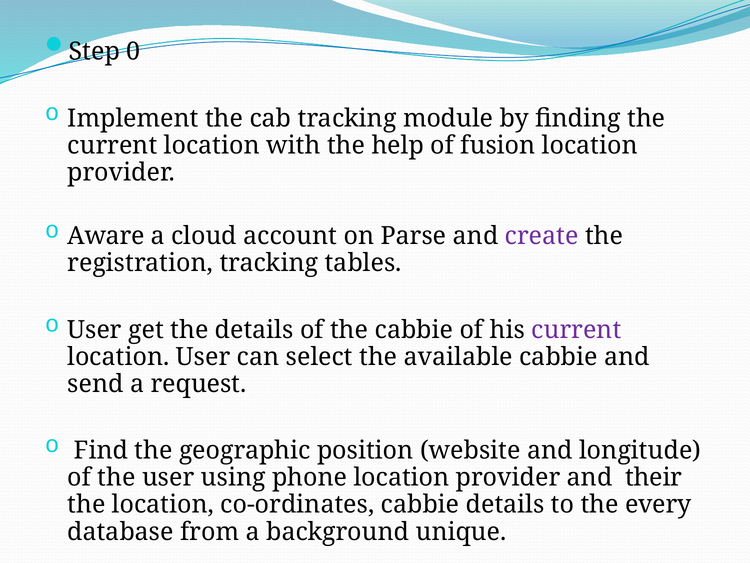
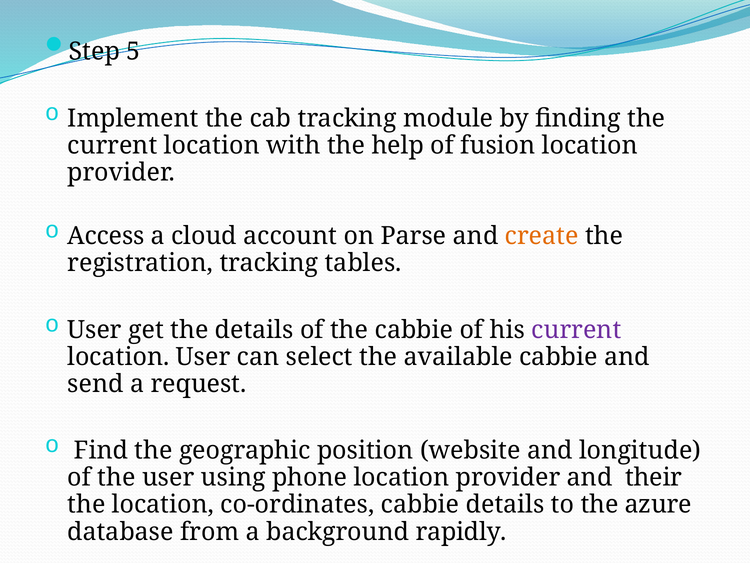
0: 0 -> 5
Aware: Aware -> Access
create colour: purple -> orange
every: every -> azure
unique: unique -> rapidly
